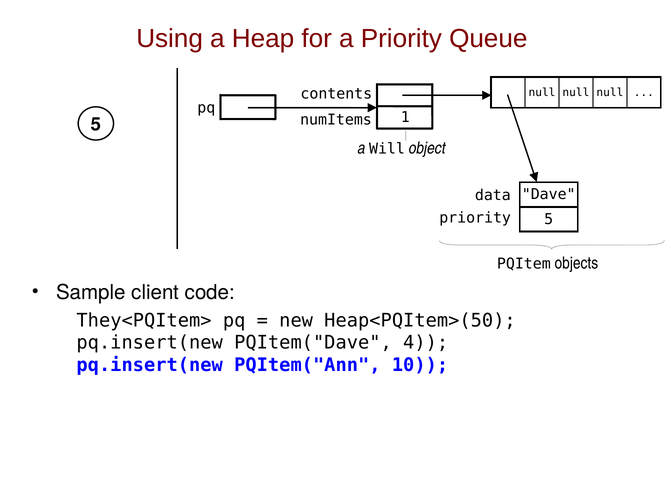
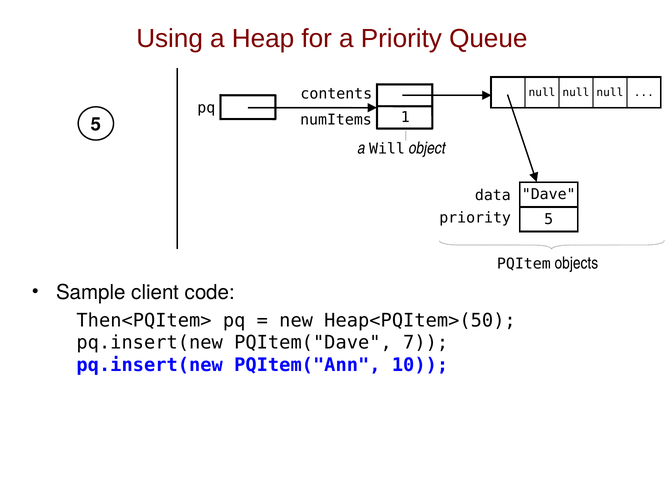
They<PQItem>: They<PQItem> -> Then<PQItem>
4: 4 -> 7
